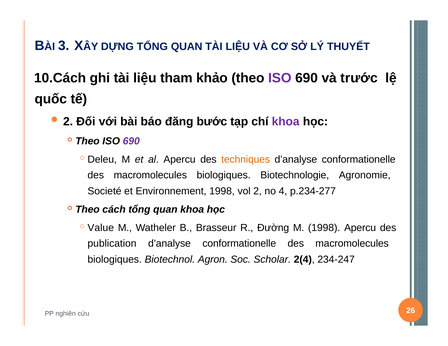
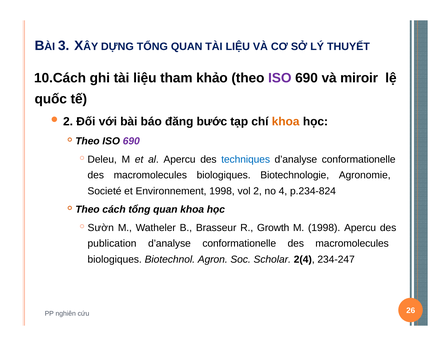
trước: trước -> miroir
khoa at (286, 122) colour: purple -> orange
techniques colour: orange -> blue
p.234-277: p.234-277 -> p.234-824
Value: Value -> Sườn
Đường: Đường -> Growth
